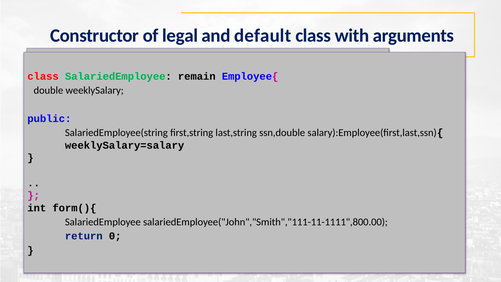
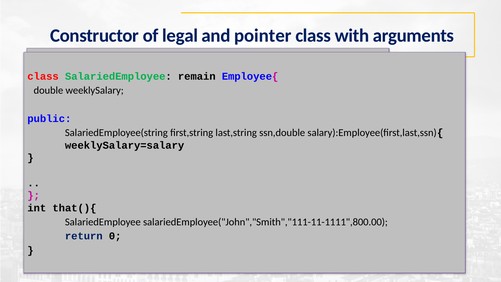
default: default -> pointer
form(){: form(){ -> that(){
